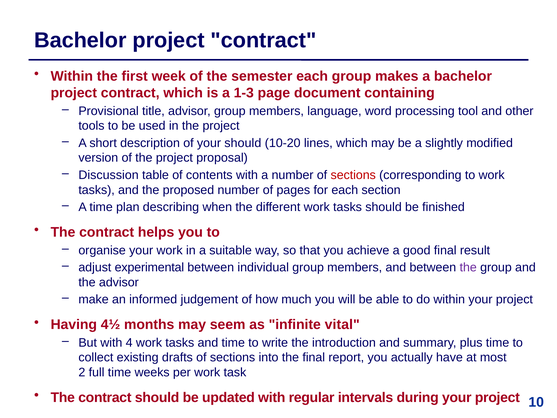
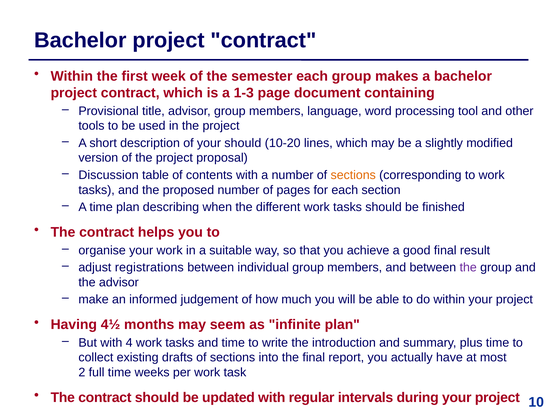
sections at (353, 175) colour: red -> orange
experimental: experimental -> registrations
infinite vital: vital -> plan
